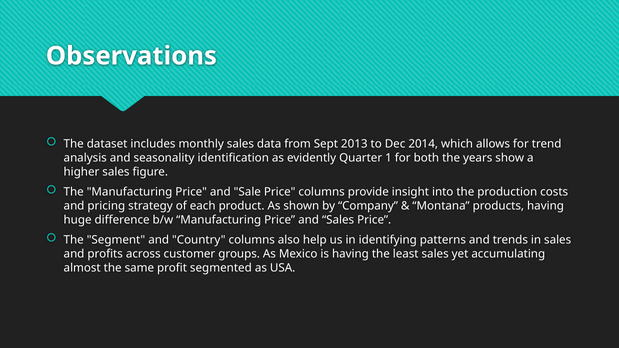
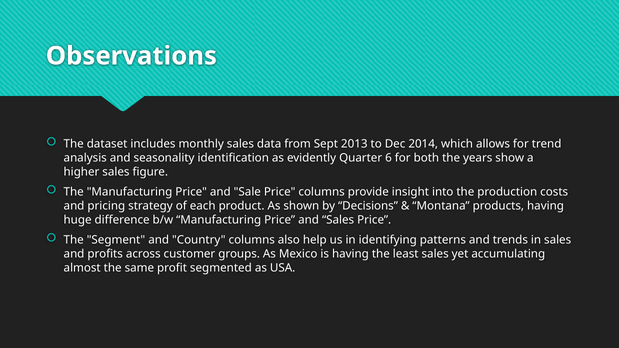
1: 1 -> 6
Company: Company -> Decisions
